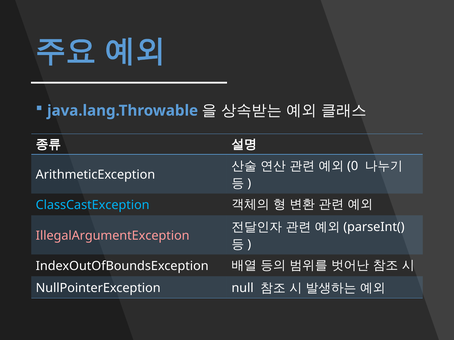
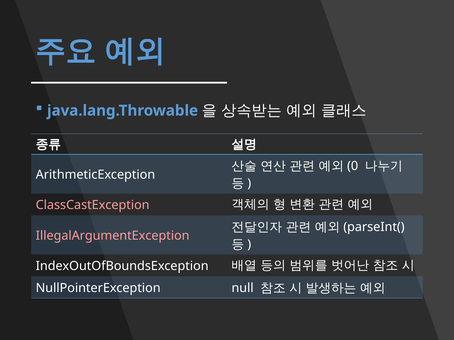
ClassCastException colour: light blue -> pink
